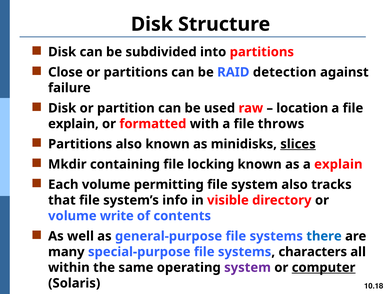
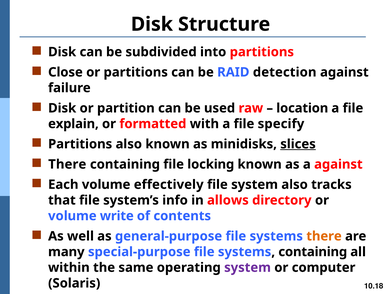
throws: throws -> specify
Mkdir at (67, 164): Mkdir -> There
a explain: explain -> against
permitting: permitting -> effectively
visible: visible -> allows
there at (324, 236) colour: blue -> orange
systems characters: characters -> containing
computer underline: present -> none
